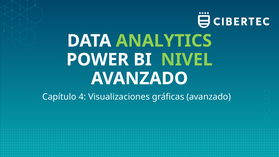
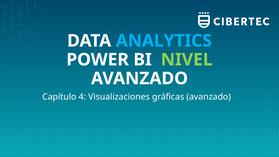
ANALYTICS colour: light green -> light blue
